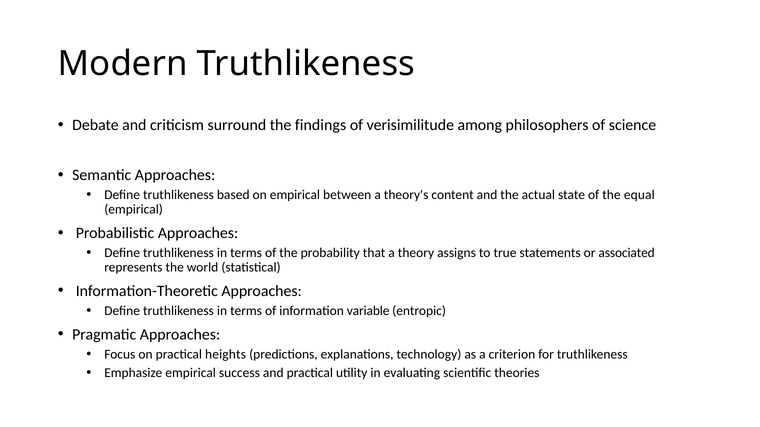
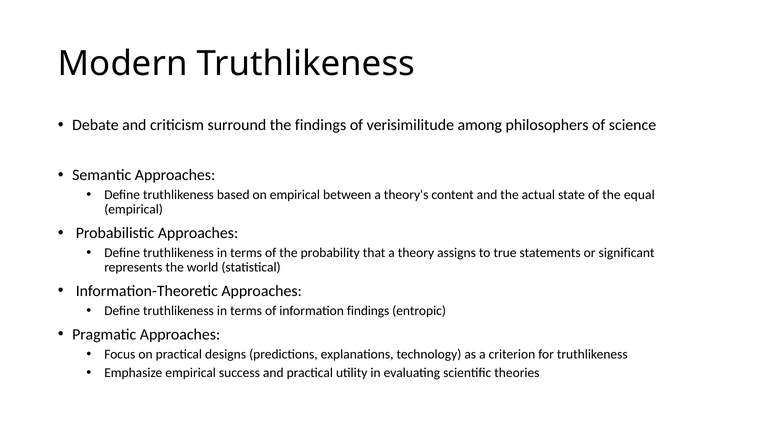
associated: associated -> significant
information variable: variable -> findings
heights: heights -> designs
